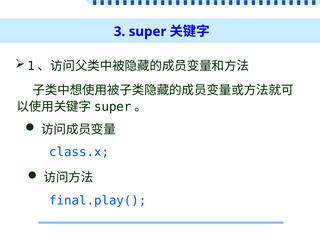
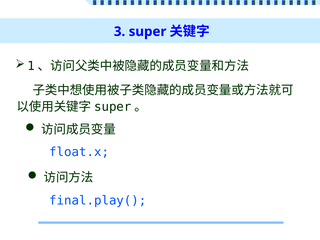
class.x: class.x -> float.x
